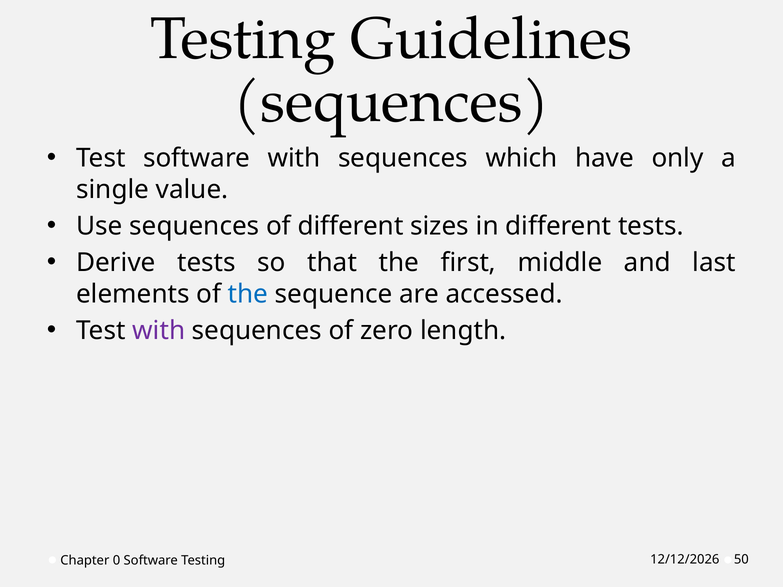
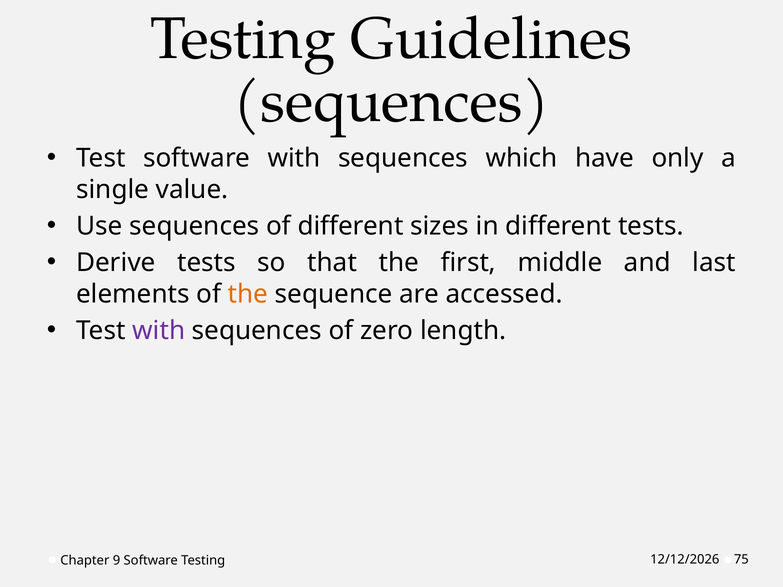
the at (248, 294) colour: blue -> orange
0: 0 -> 9
50: 50 -> 75
